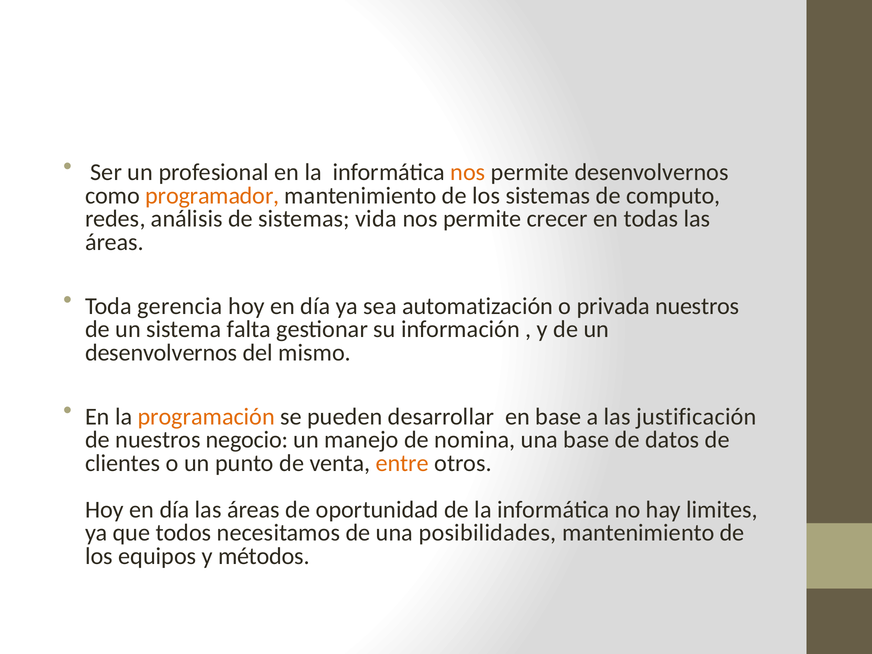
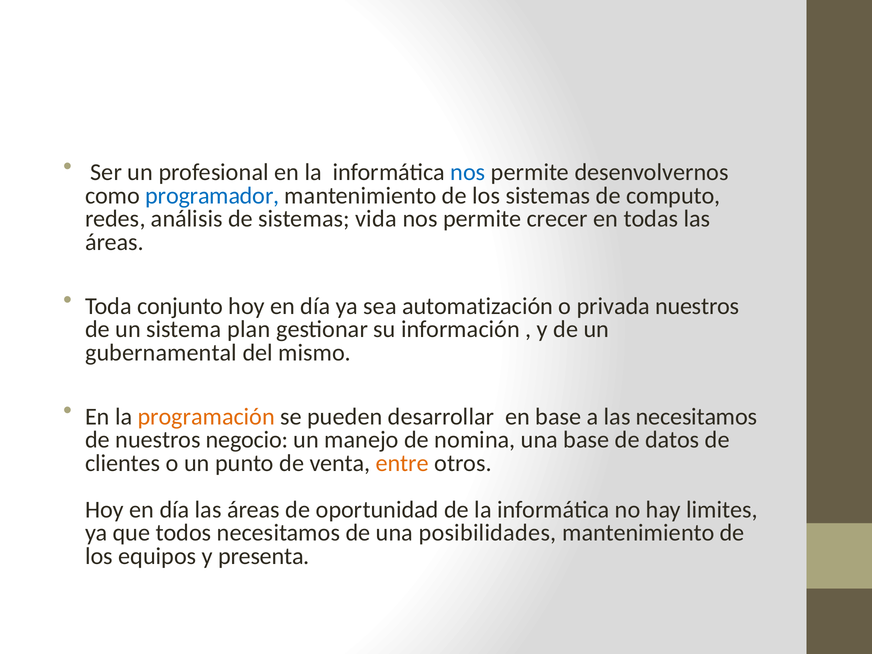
nos at (468, 172) colour: orange -> blue
programador colour: orange -> blue
gerencia: gerencia -> conjunto
falta: falta -> plan
desenvolvernos at (161, 353): desenvolvernos -> gubernamental
las justificación: justificación -> necesitamos
métodos: métodos -> presenta
